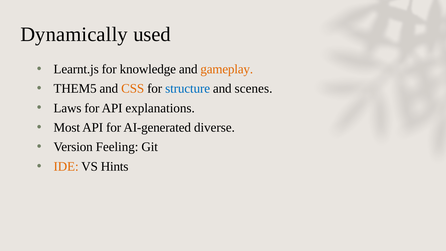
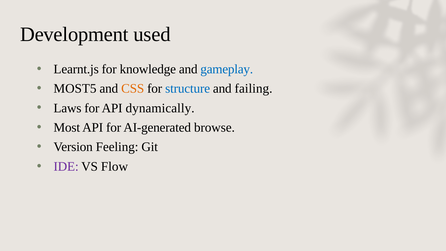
Dynamically: Dynamically -> Development
gameplay colour: orange -> blue
THEM5: THEM5 -> MOST5
scenes: scenes -> failing
explanations: explanations -> dynamically
diverse: diverse -> browse
IDE colour: orange -> purple
Hints: Hints -> Flow
